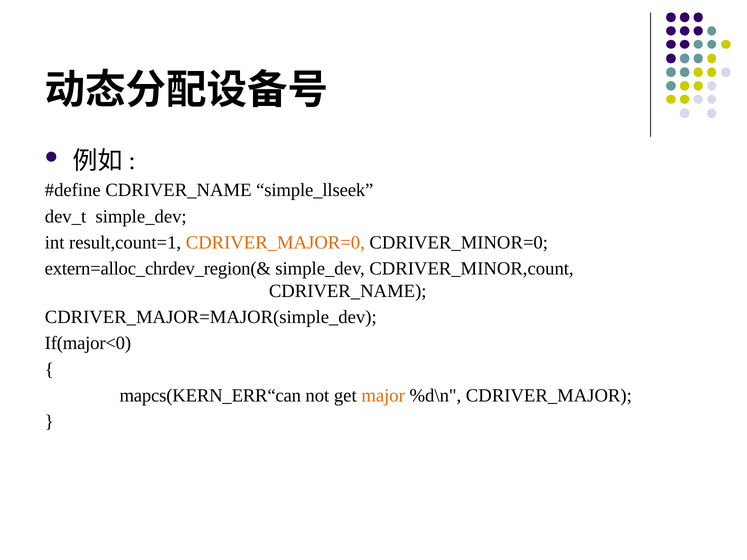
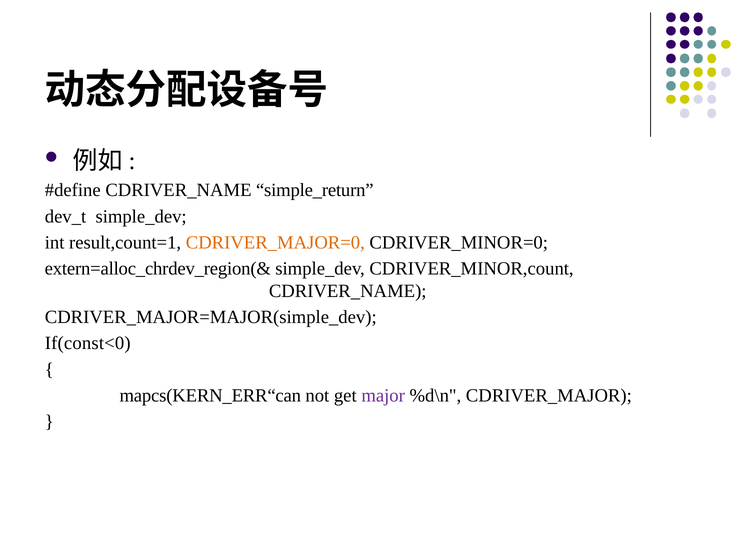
simple_llseek: simple_llseek -> simple_return
If(major<0: If(major<0 -> If(const<0
major colour: orange -> purple
